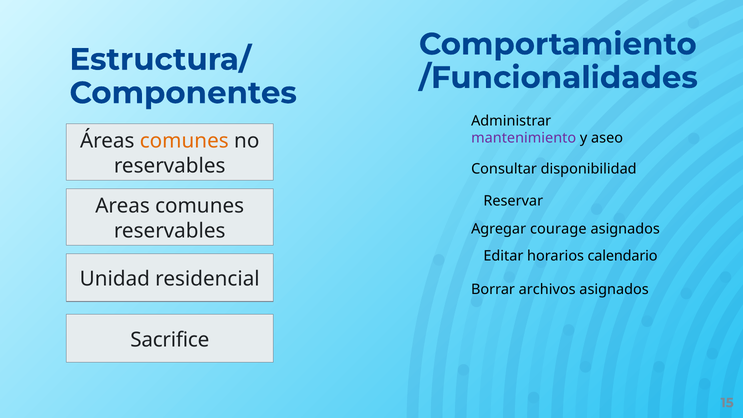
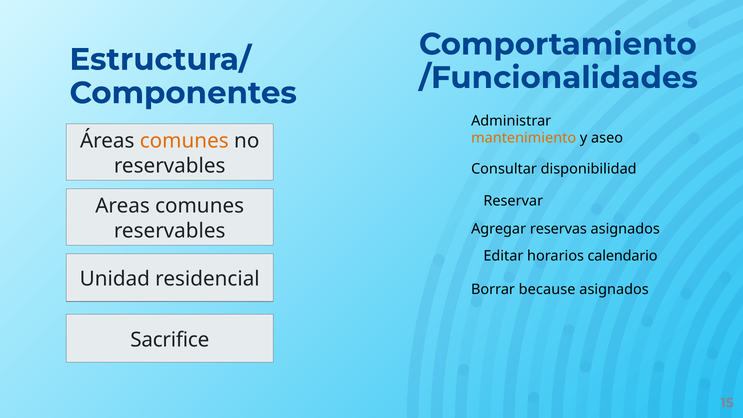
mantenimiento colour: purple -> orange
courage: courage -> reservas
archivos: archivos -> because
